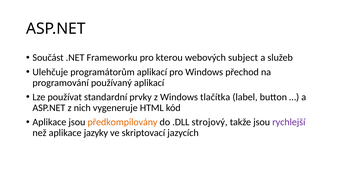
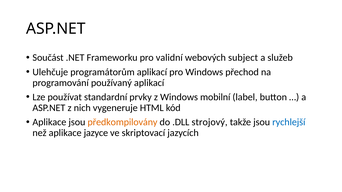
kterou: kterou -> validní
tlačítka: tlačítka -> mobilní
rychlejší colour: purple -> blue
jazyky: jazyky -> jazyce
